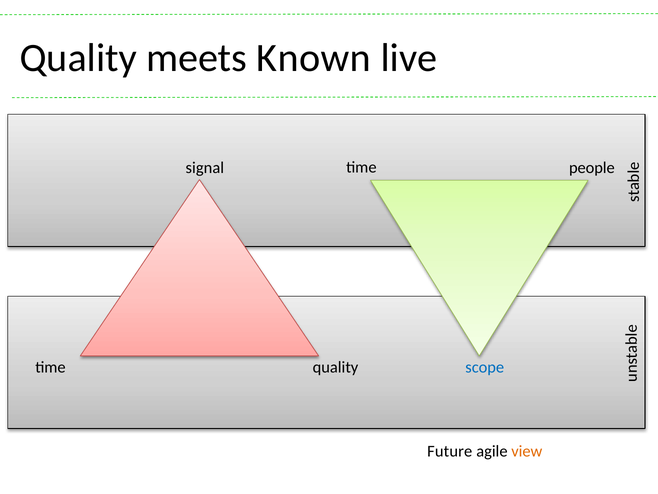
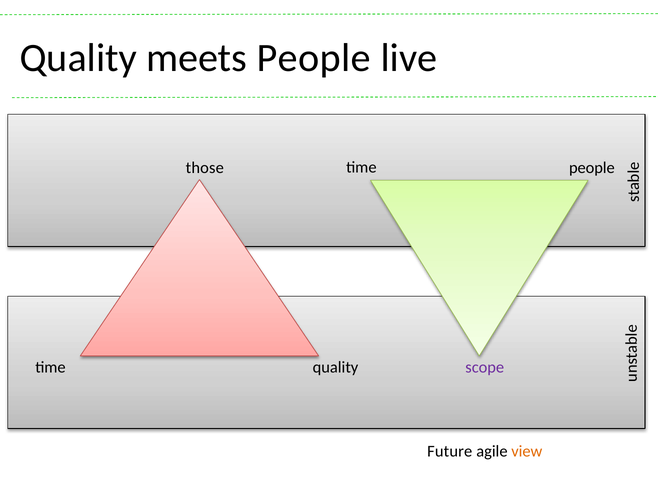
meets Known: Known -> People
signal: signal -> those
scope colour: blue -> purple
